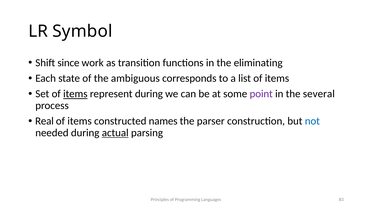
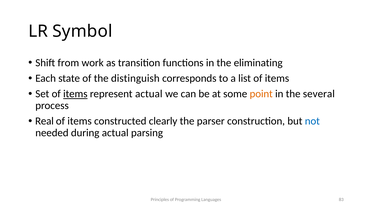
since: since -> from
ambiguous: ambiguous -> distinguish
represent during: during -> actual
point colour: purple -> orange
names: names -> clearly
actual at (115, 133) underline: present -> none
